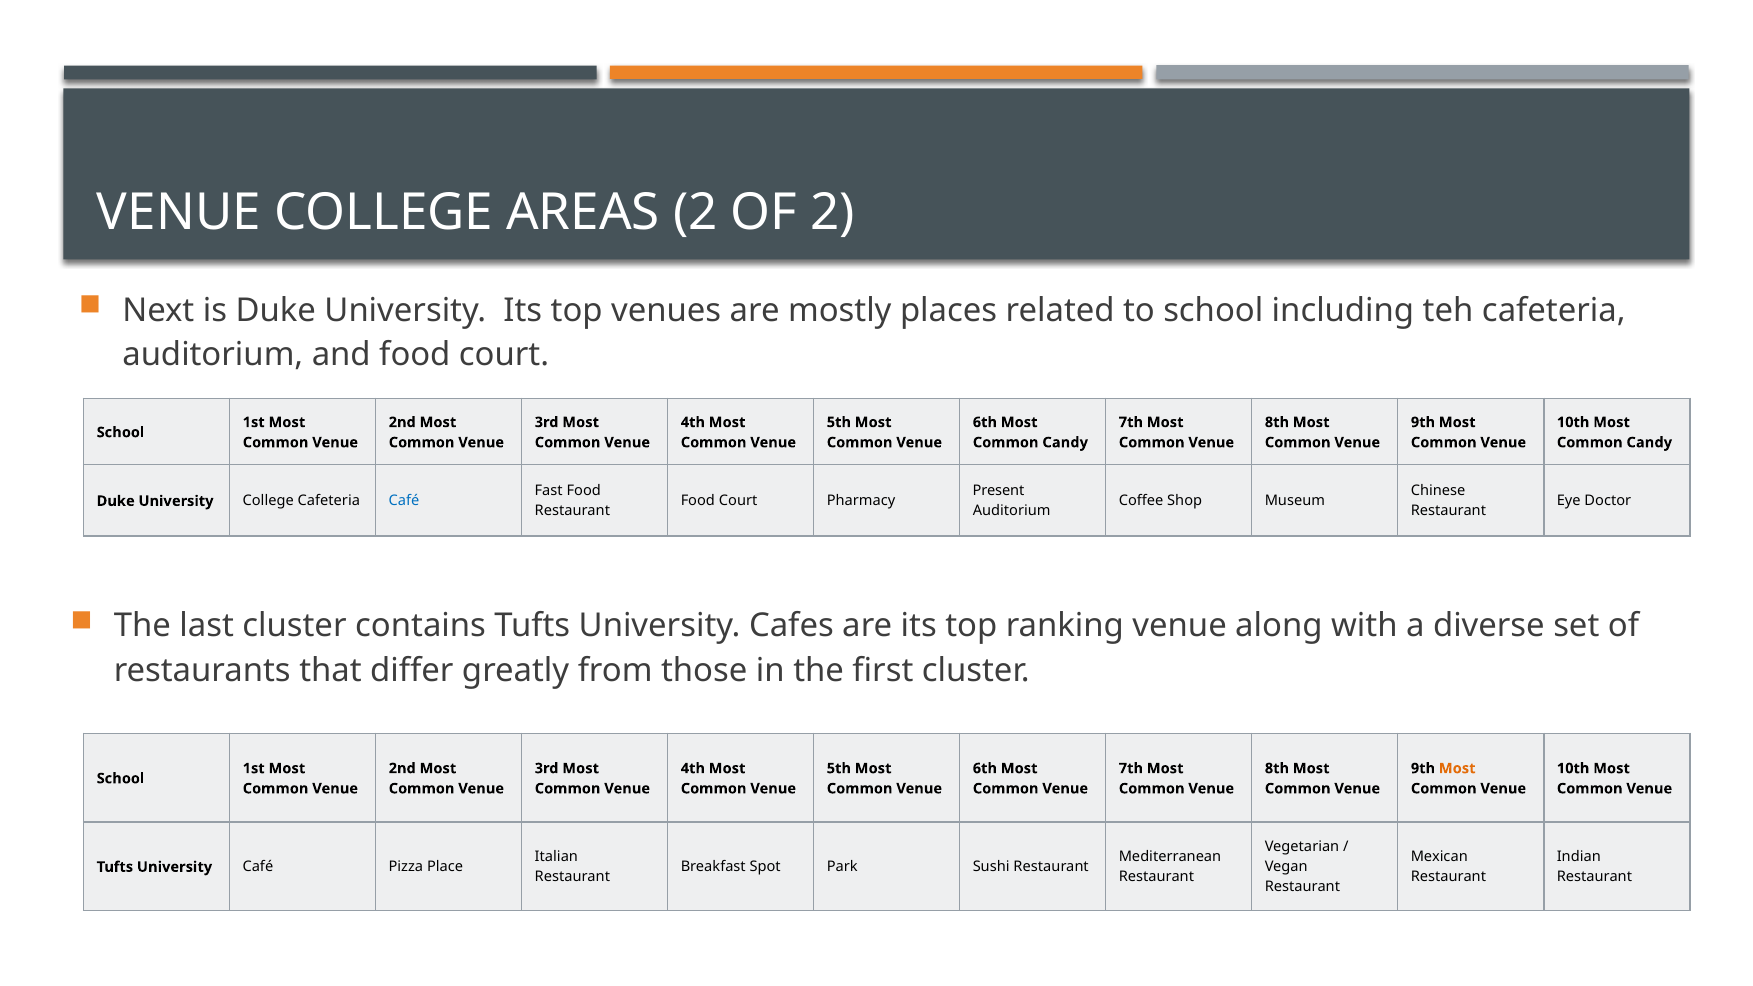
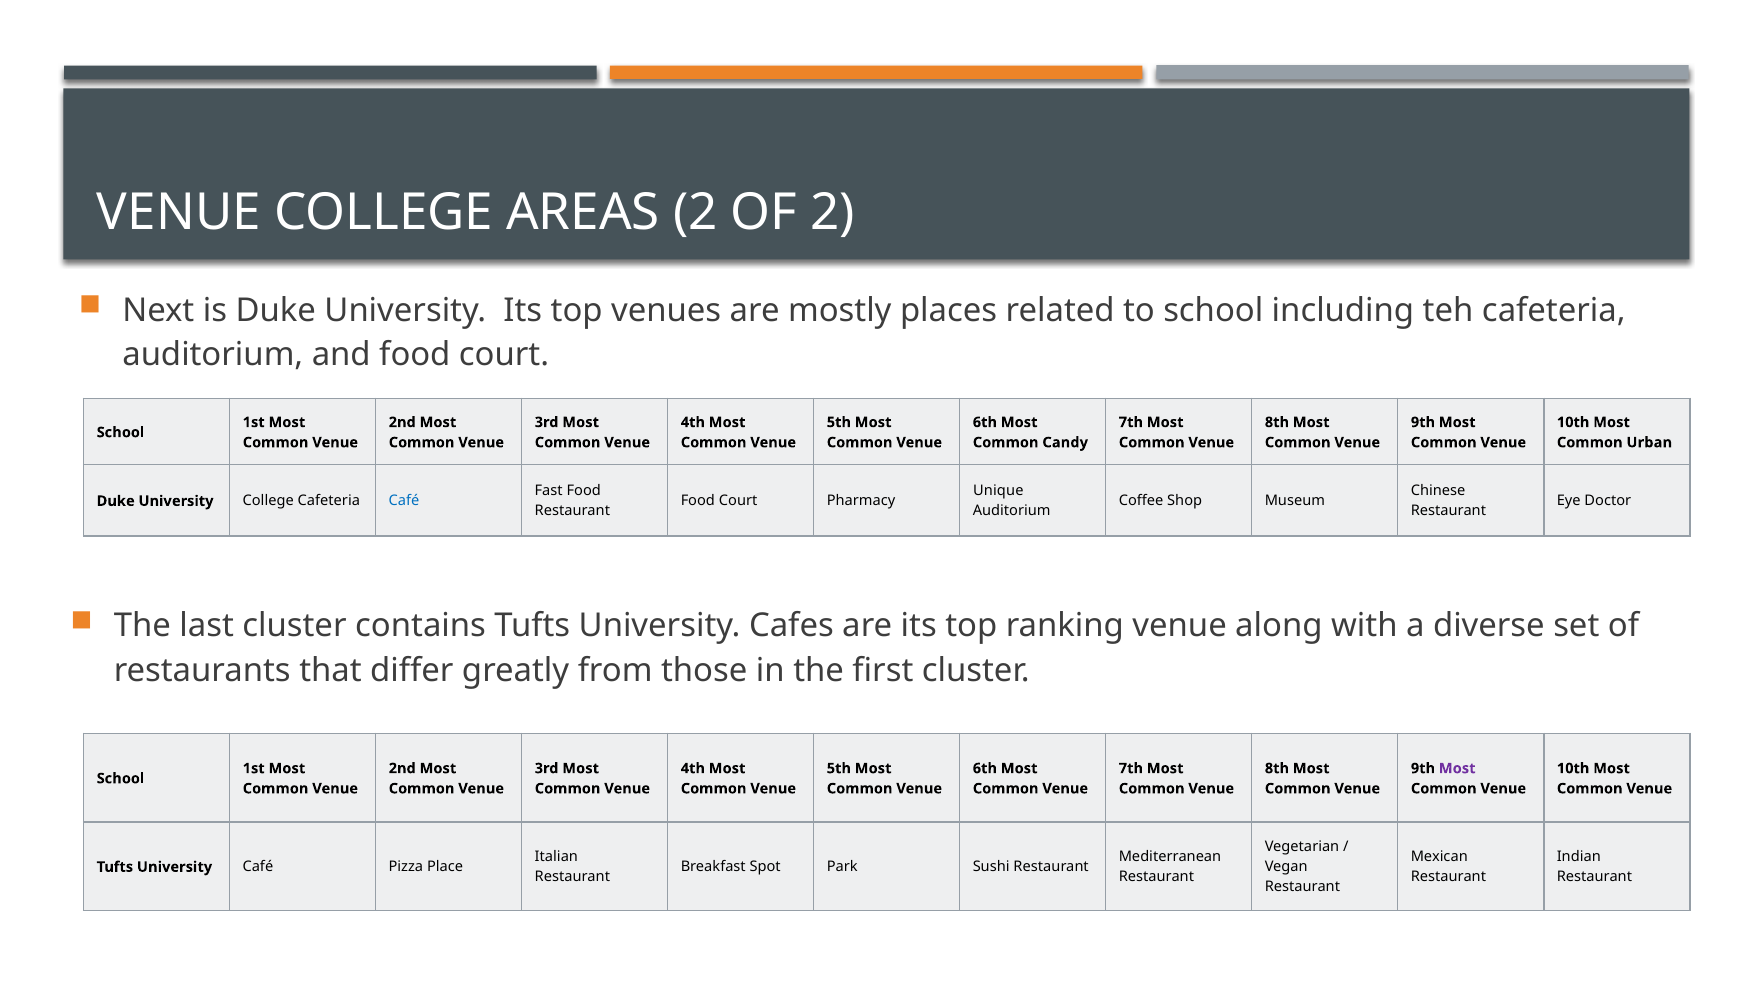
Candy at (1649, 443): Candy -> Urban
Present: Present -> Unique
Most at (1457, 768) colour: orange -> purple
